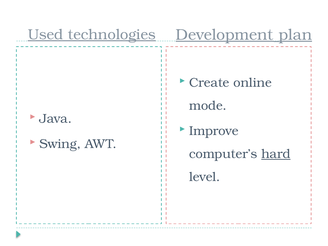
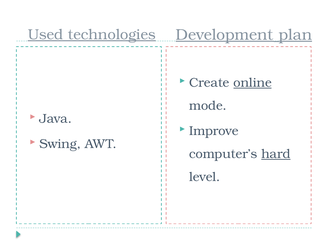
online underline: none -> present
